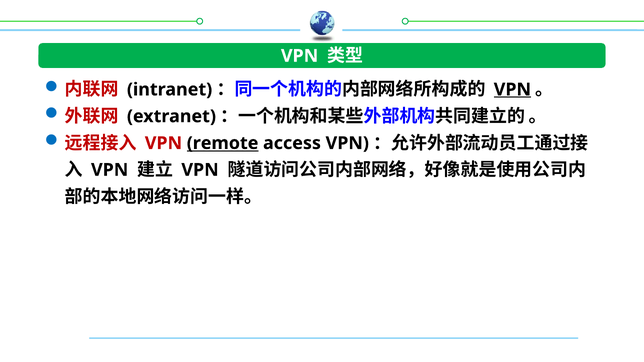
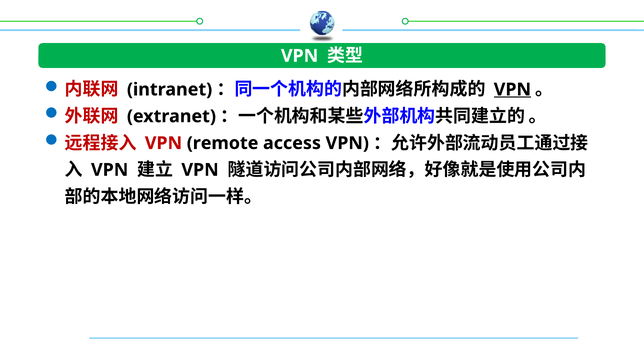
remote underline: present -> none
